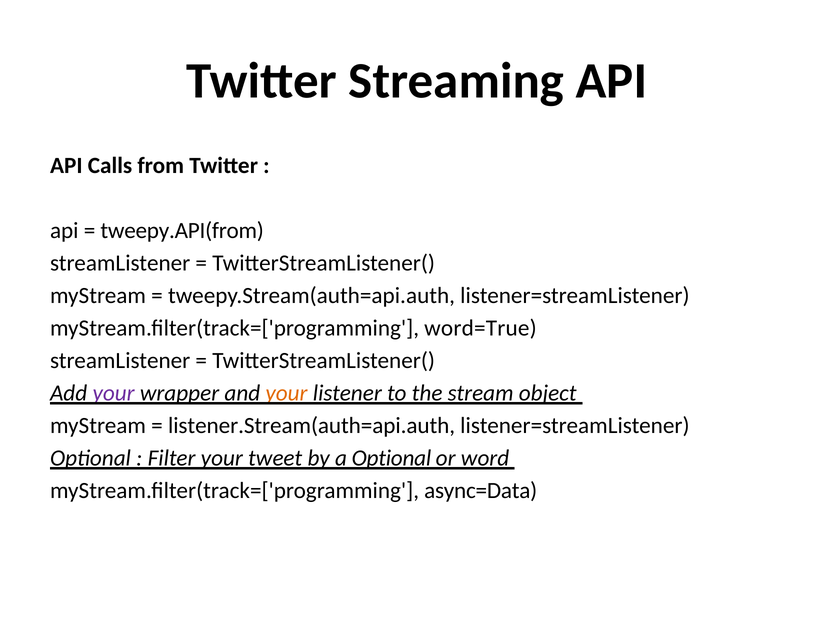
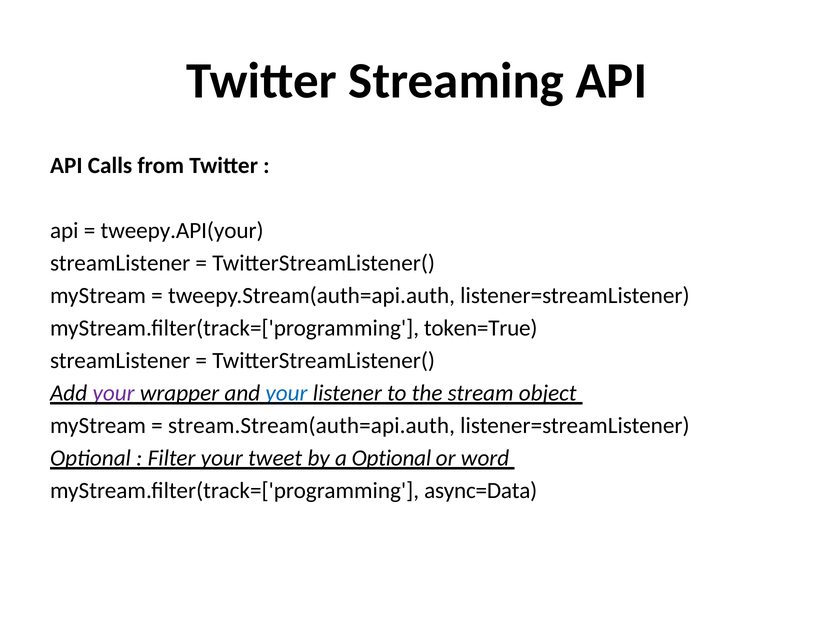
tweepy.API(from: tweepy.API(from -> tweepy.API(your
word=True: word=True -> token=True
your at (286, 393) colour: orange -> blue
listener.Stream(auth=api.auth: listener.Stream(auth=api.auth -> stream.Stream(auth=api.auth
